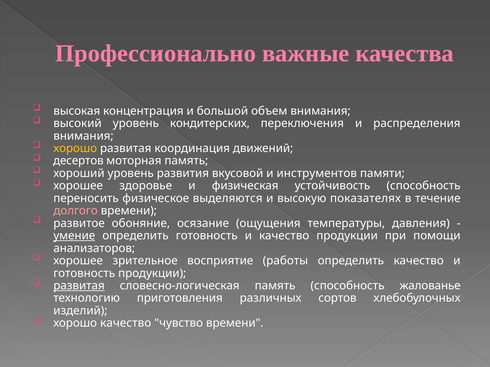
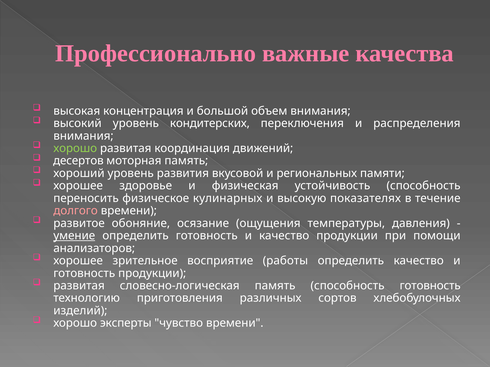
хорошо at (75, 149) colour: yellow -> light green
инструментов: инструментов -> региональных
выделяются: выделяются -> кулинарных
развитая at (79, 286) underline: present -> none
способность жалованье: жалованье -> готовность
хорошо качество: качество -> эксперты
